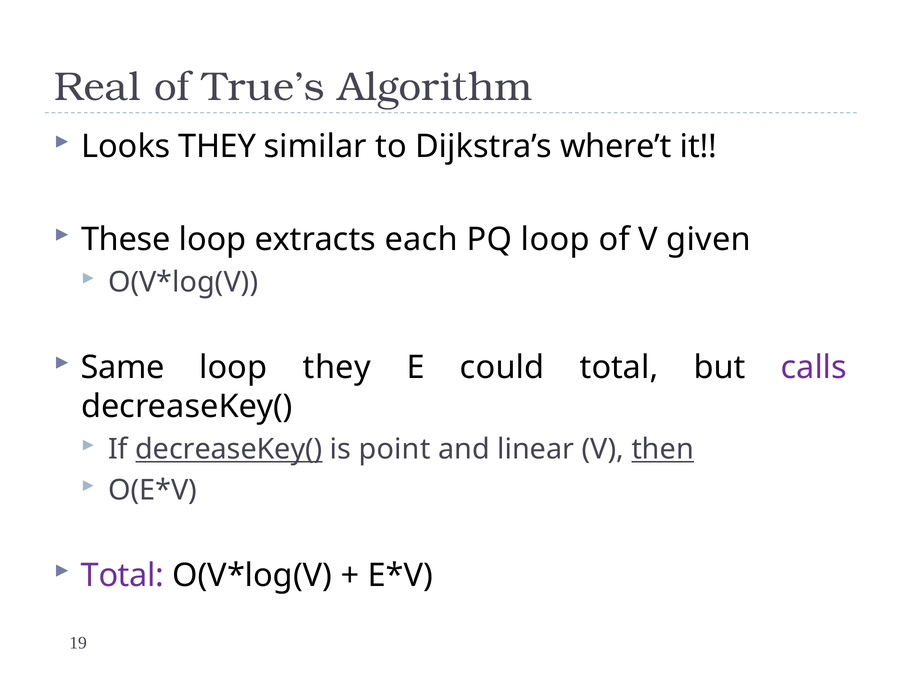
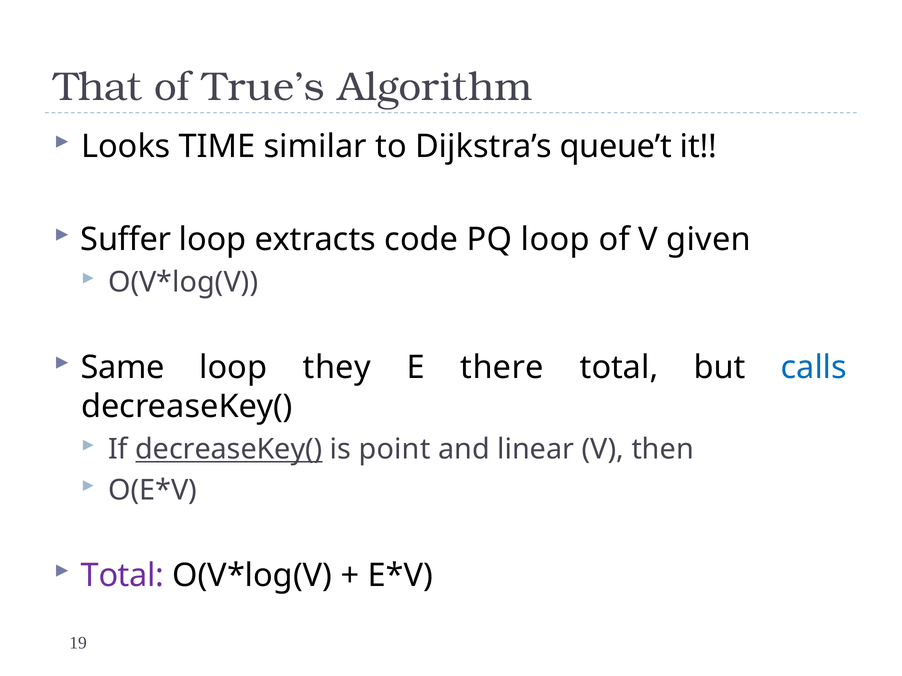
Real: Real -> That
Looks THEY: THEY -> TIME
where’t: where’t -> queue’t
These: These -> Suffer
each: each -> code
could: could -> there
calls colour: purple -> blue
then underline: present -> none
